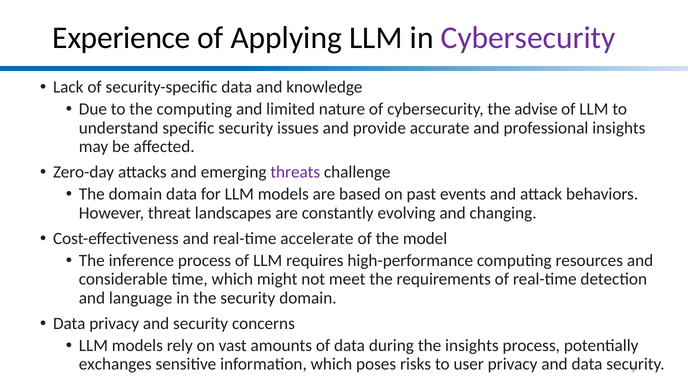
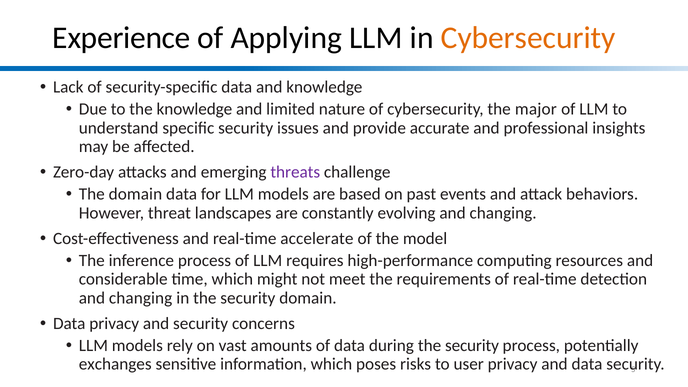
Cybersecurity at (528, 38) colour: purple -> orange
the computing: computing -> knowledge
advise: advise -> major
language at (141, 298): language -> changing
during the insights: insights -> security
